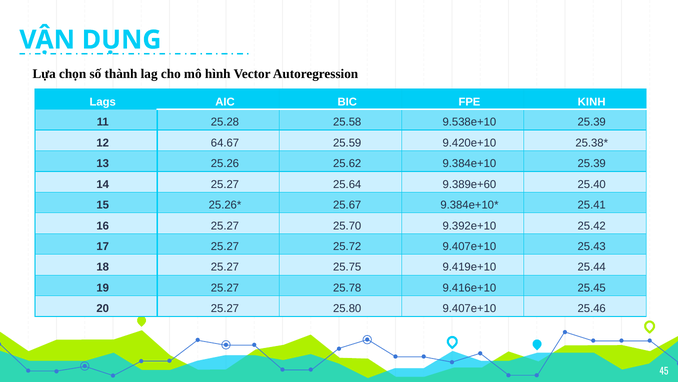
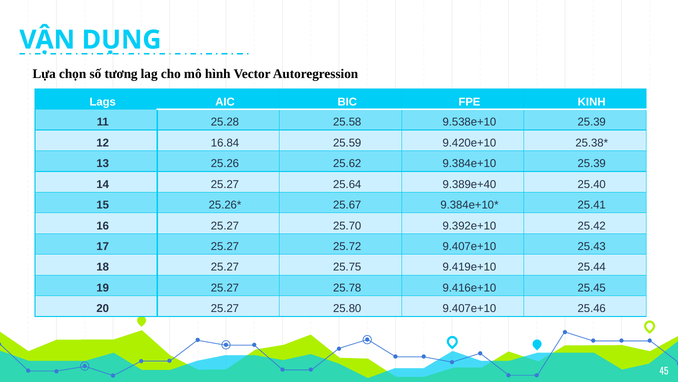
thành: thành -> tương
64.67: 64.67 -> 16.84
9.389e+60: 9.389e+60 -> 9.389e+40
